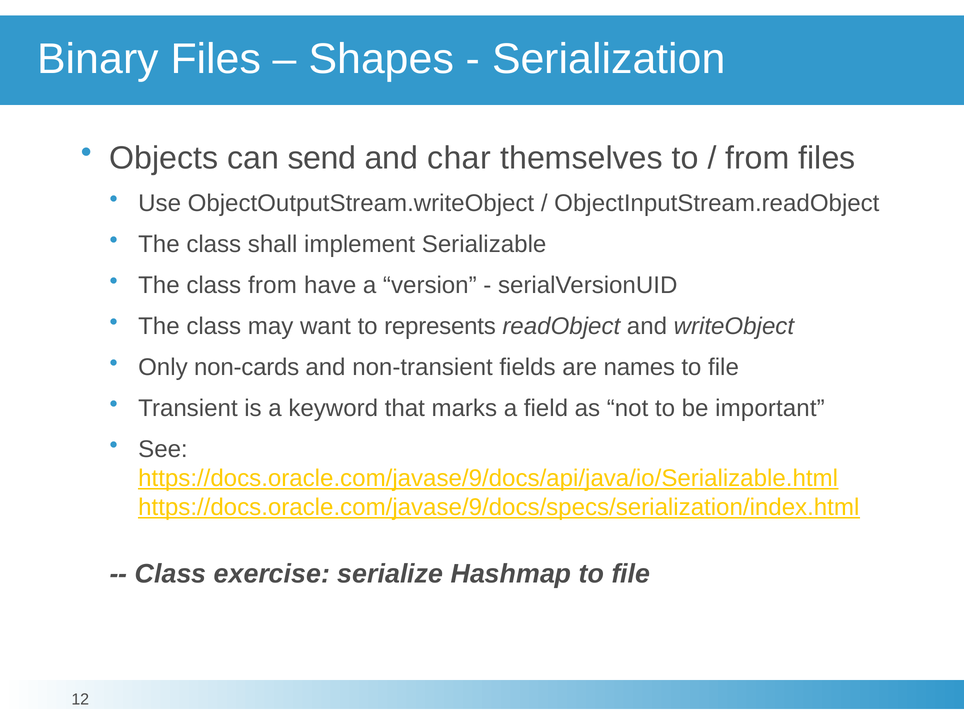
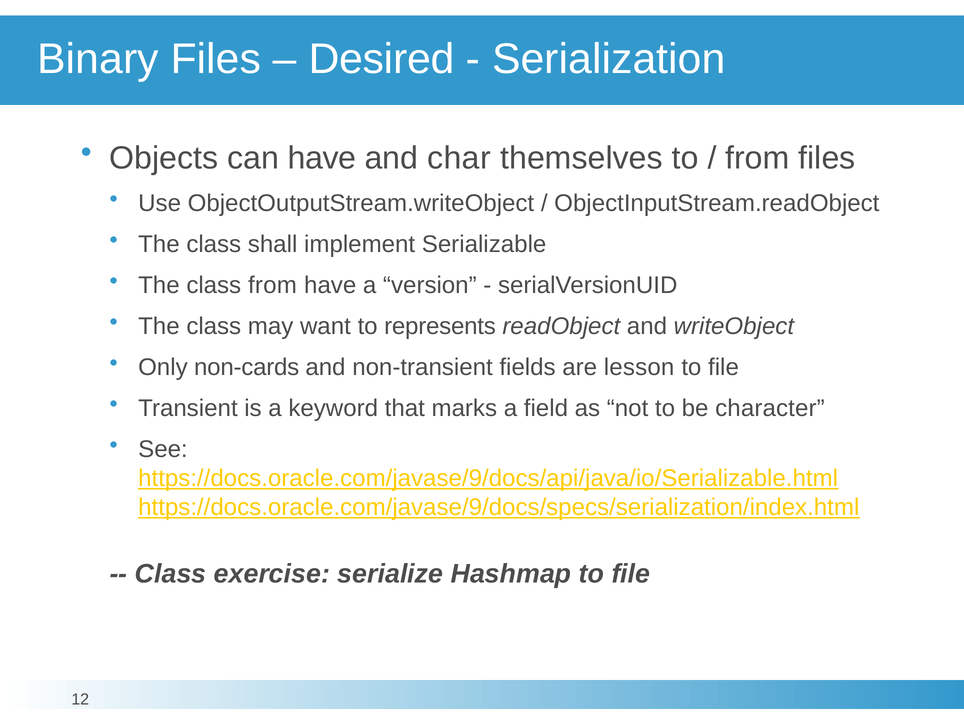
Shapes: Shapes -> Desired
can send: send -> have
names: names -> lesson
important: important -> character
